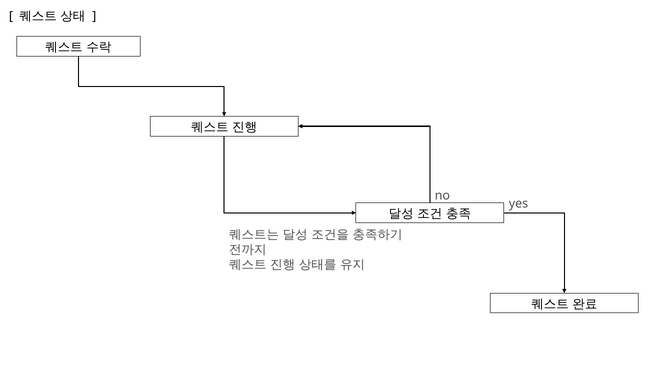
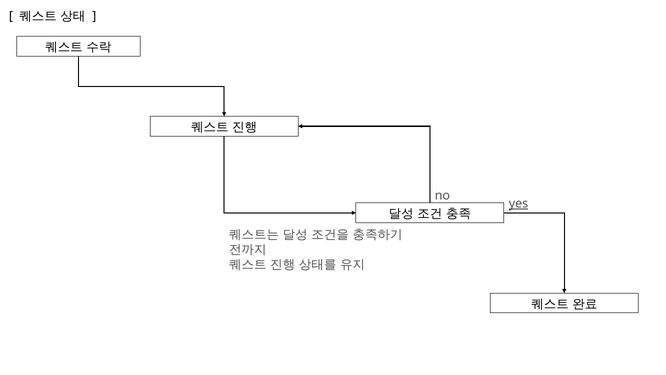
yes underline: none -> present
